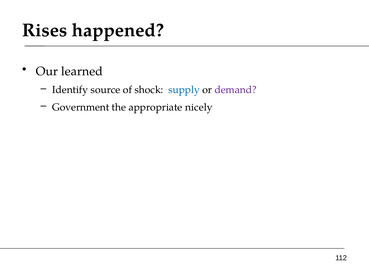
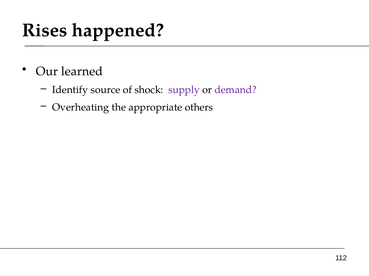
supply colour: blue -> purple
Government: Government -> Overheating
nicely: nicely -> others
